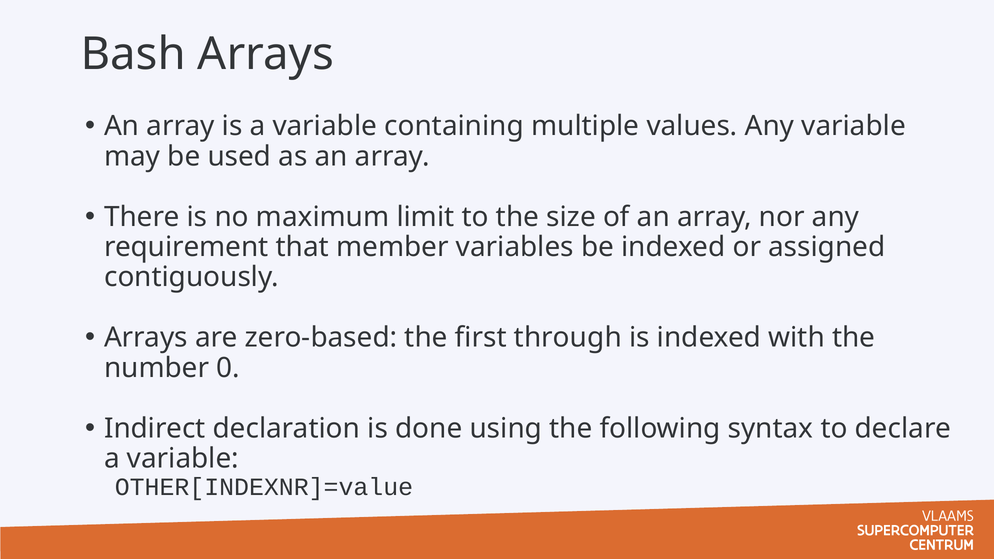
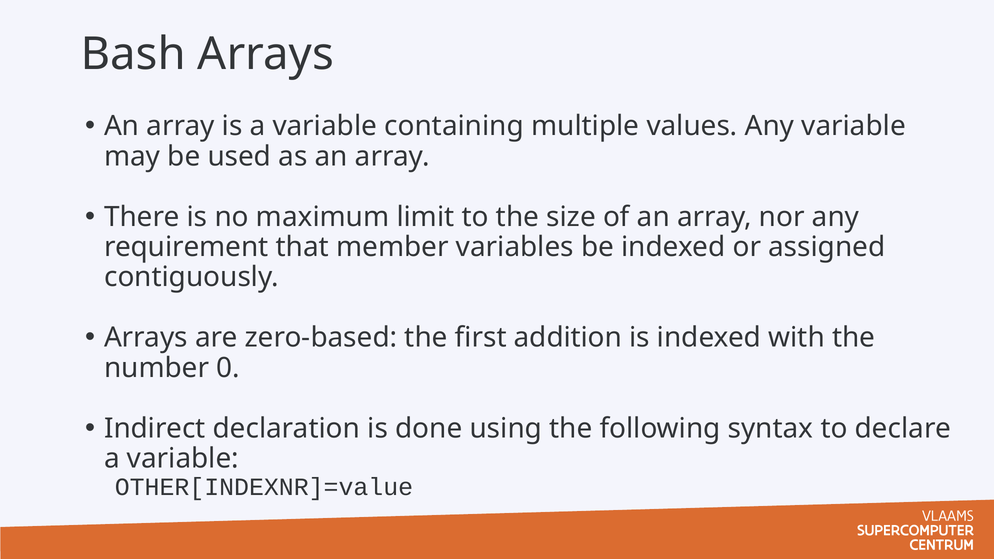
through: through -> addition
